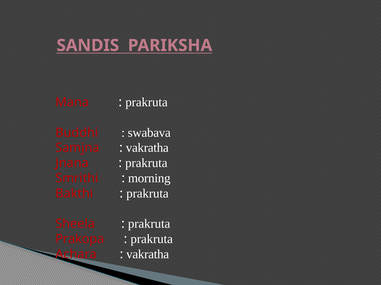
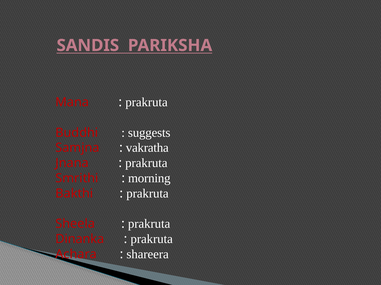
swabava: swabava -> suggests
Prakopa: Prakopa -> Dinanka
vakratha at (148, 255): vakratha -> shareera
